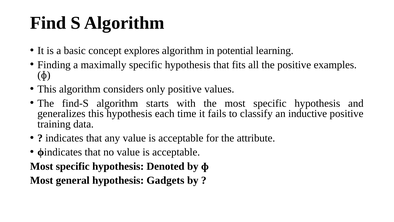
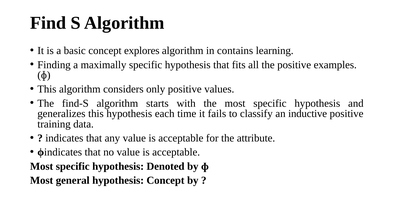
potential: potential -> contains
hypothesis Gadgets: Gadgets -> Concept
